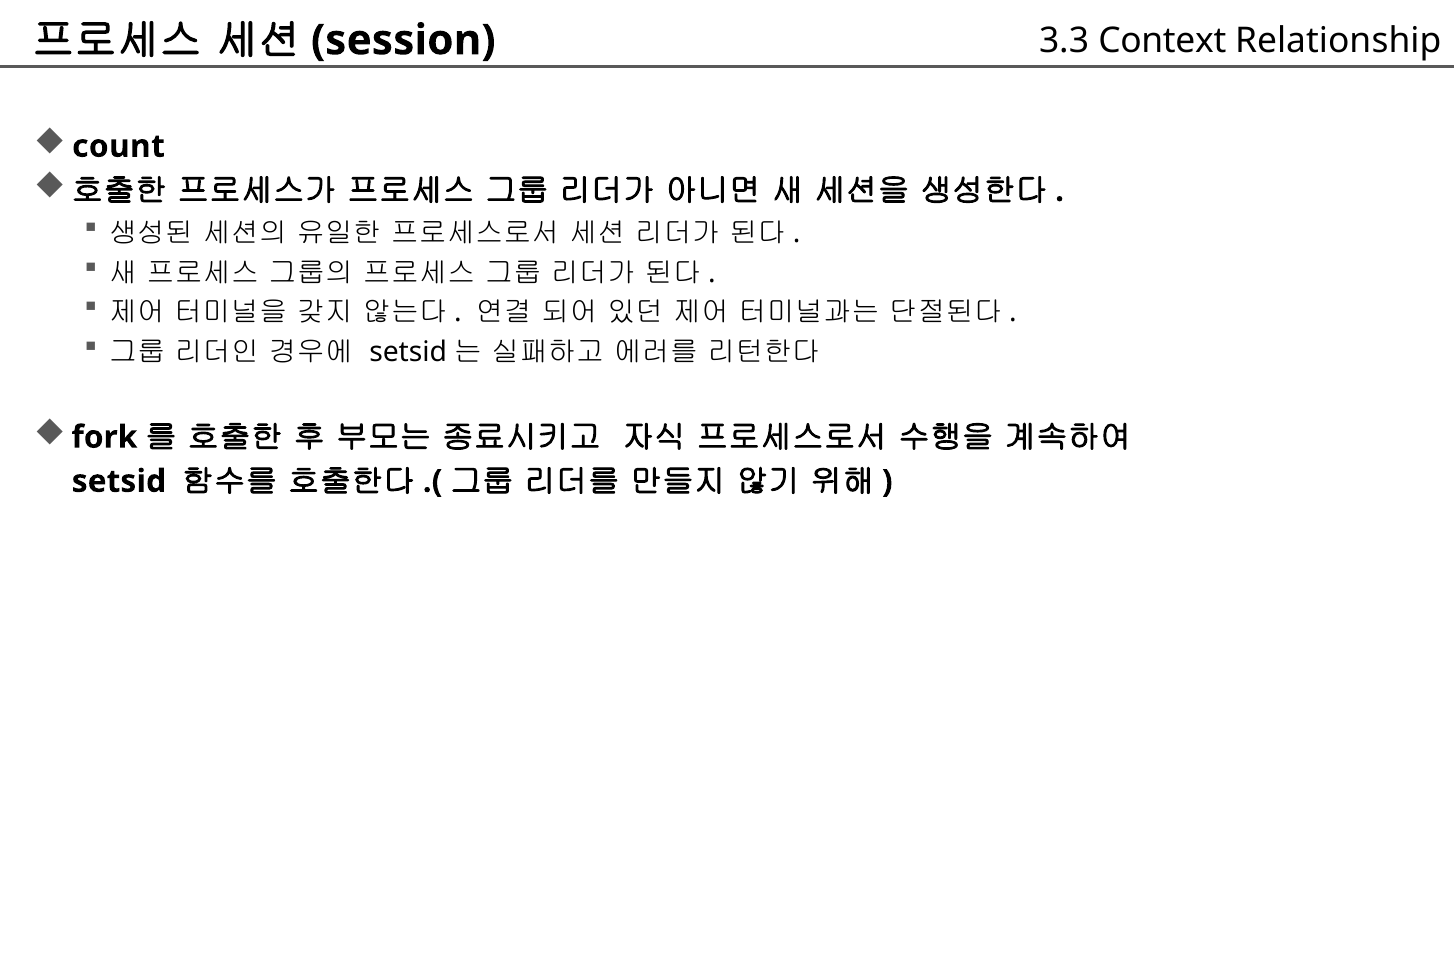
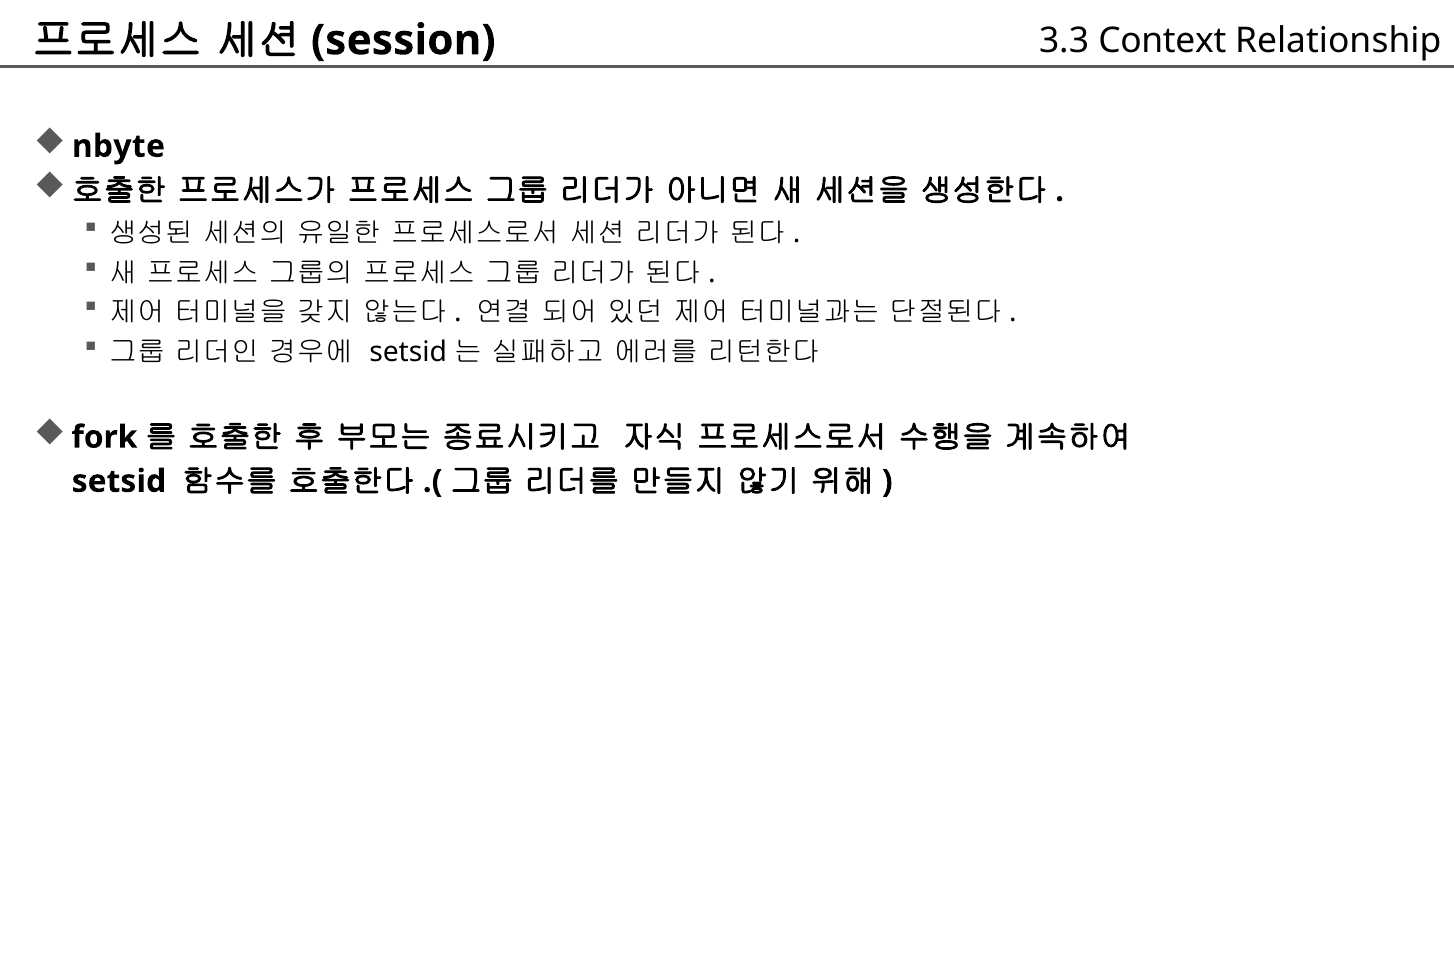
count: count -> nbyte
